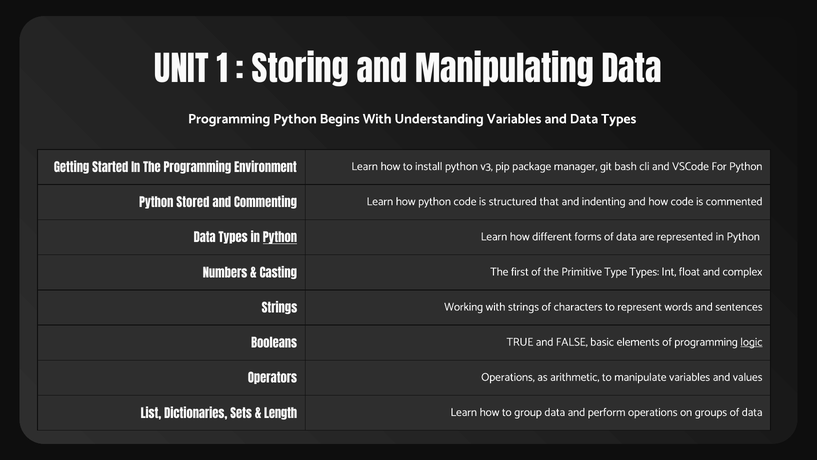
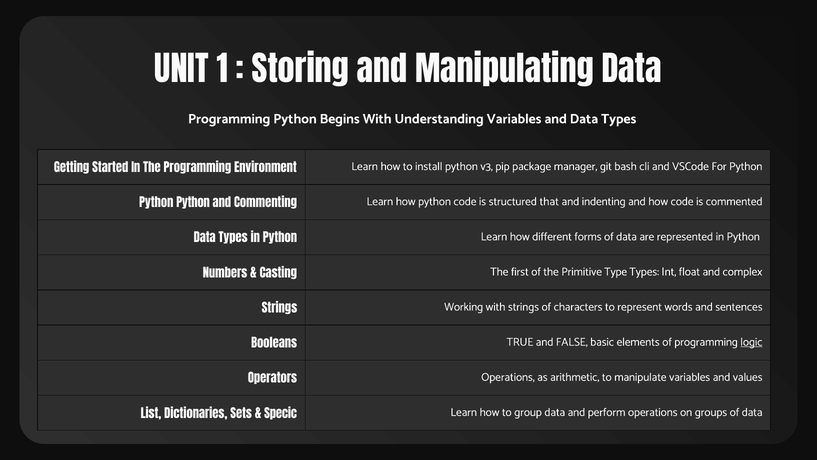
Stored at (193, 203): Stored -> Python
Python at (280, 238) underline: present -> none
Length: Length -> Specic
